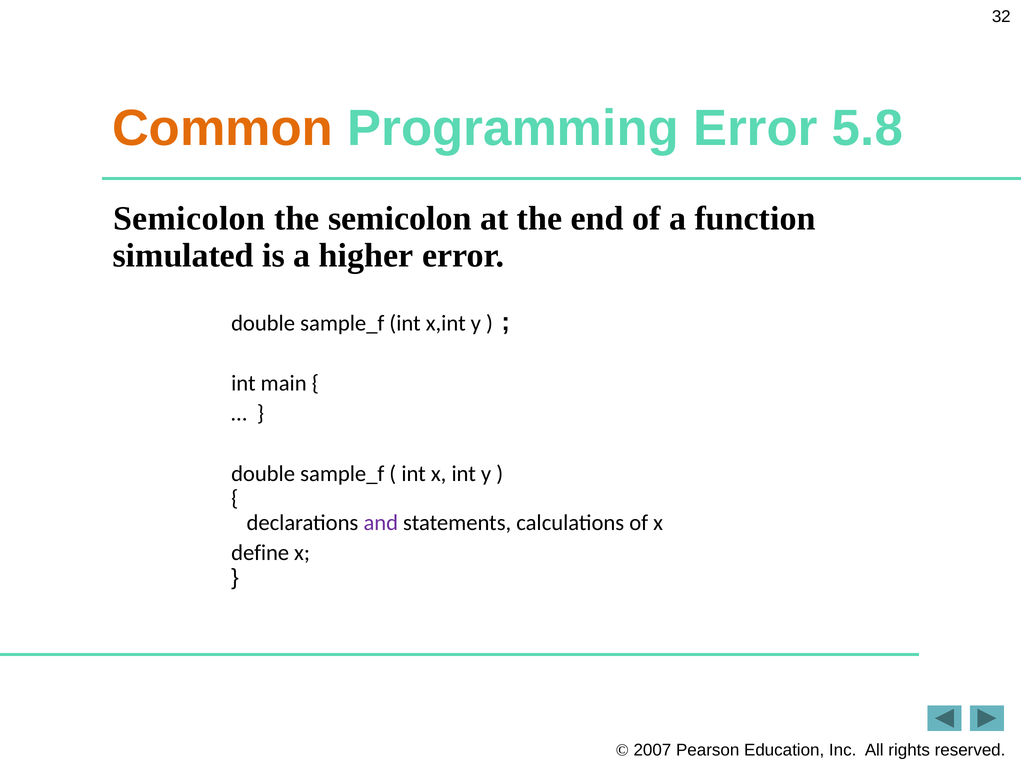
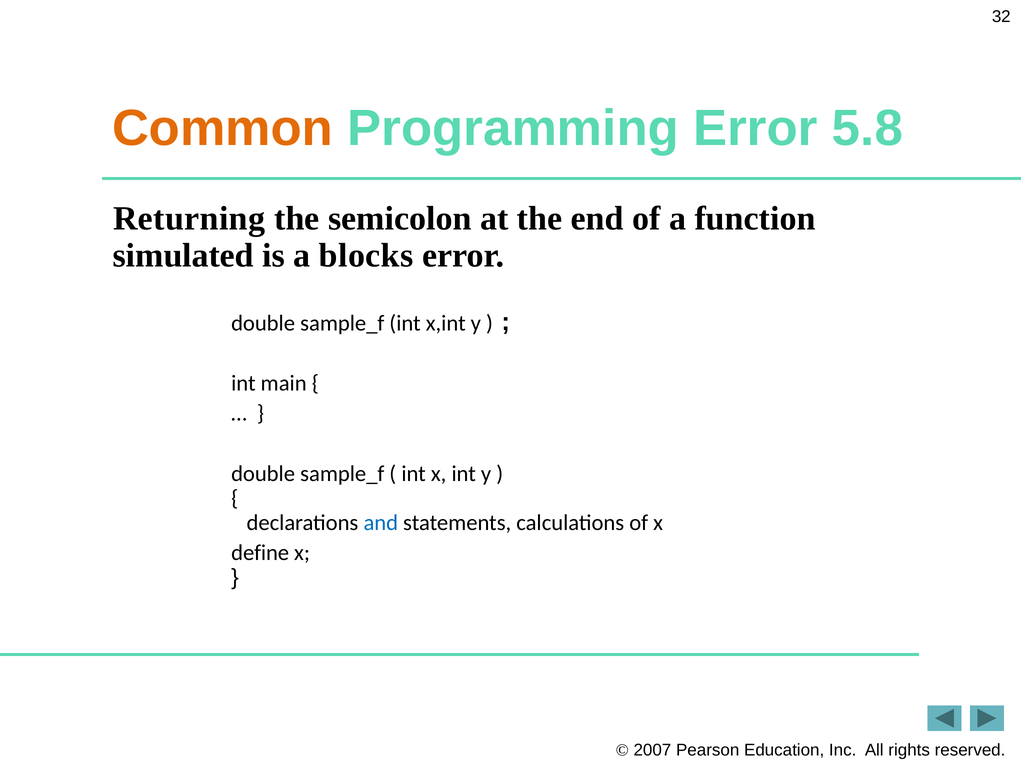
Semicolon at (189, 219): Semicolon -> Returning
higher: higher -> blocks
and colour: purple -> blue
